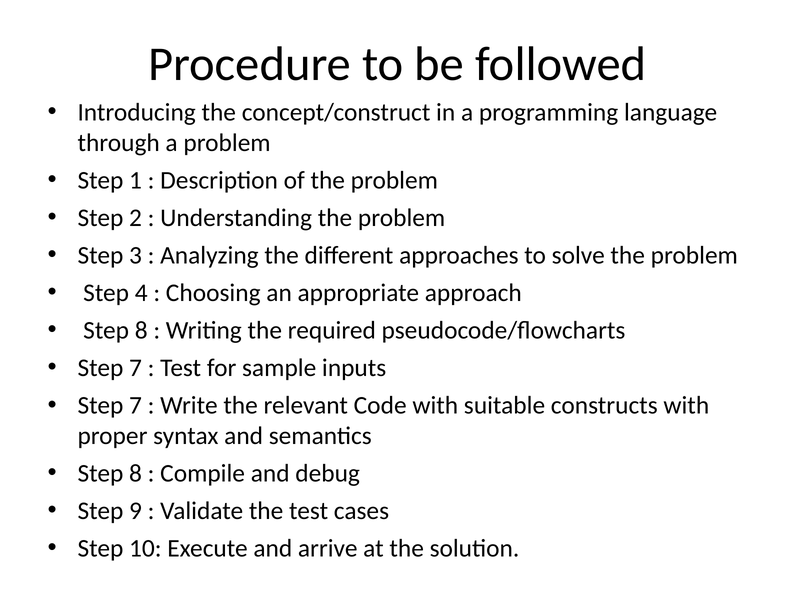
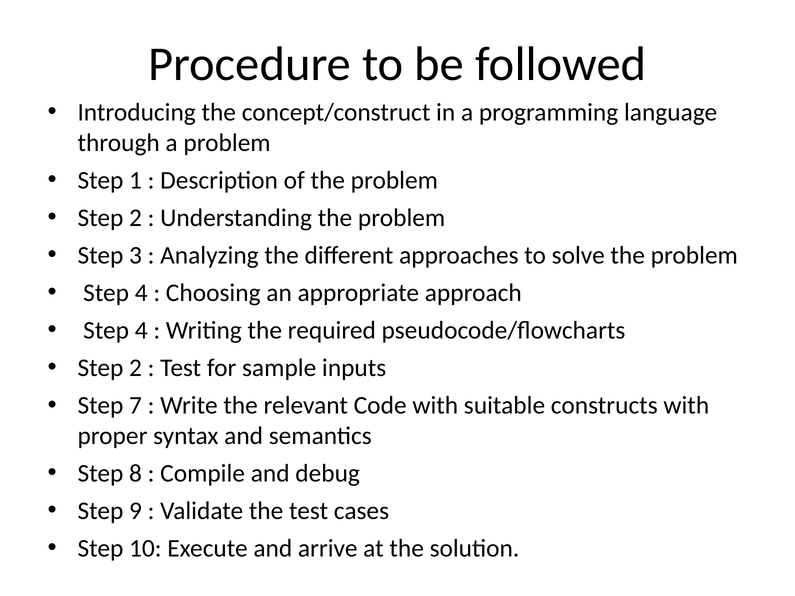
8 at (141, 331): 8 -> 4
7 at (136, 368): 7 -> 2
